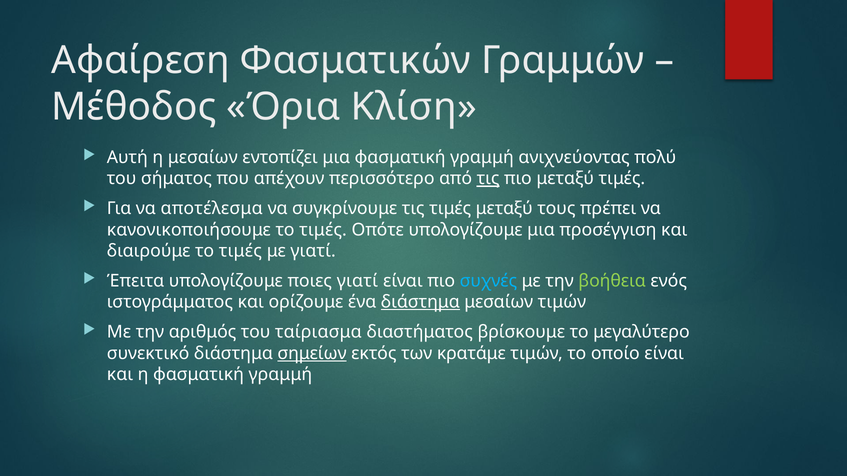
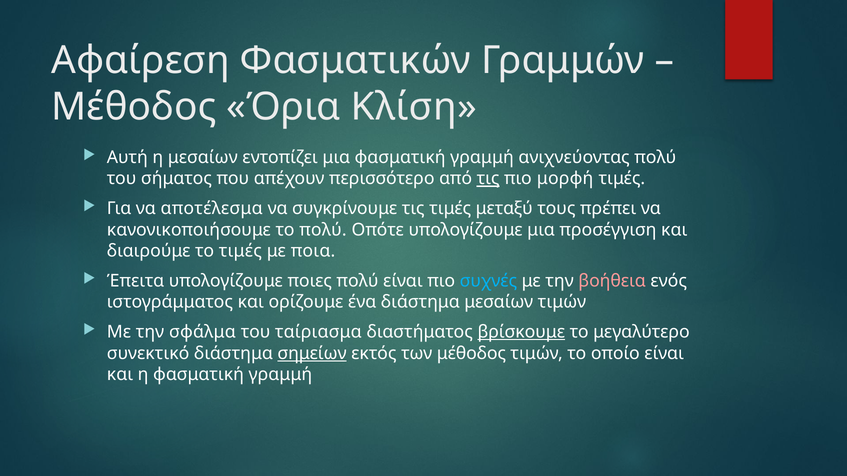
πιο μεταξύ: μεταξύ -> μορφή
κανονικοποιήσουμε το τιμές: τιμές -> πολύ
με γιατί: γιατί -> ποια
ποιες γιατί: γιατί -> πολύ
βοήθεια colour: light green -> pink
διάστημα at (420, 302) underline: present -> none
αριθμός: αριθμός -> σφάλμα
βρίσκουμε underline: none -> present
των κρατάμε: κρατάμε -> μέθοδος
